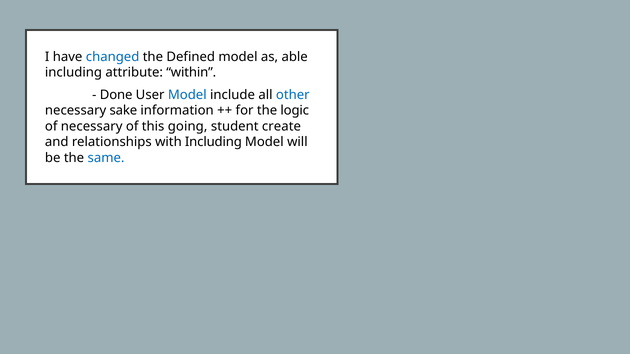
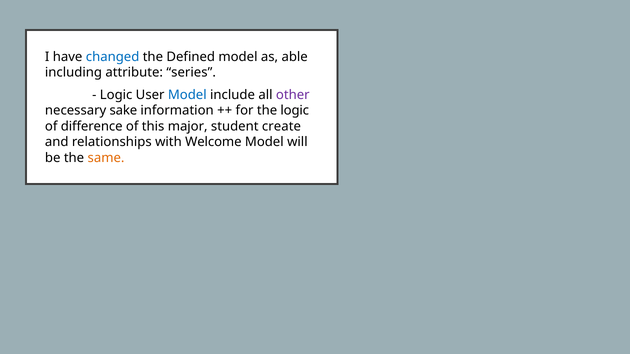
within: within -> series
Done at (116, 95): Done -> Logic
other colour: blue -> purple
of necessary: necessary -> difference
going: going -> major
with Including: Including -> Welcome
same colour: blue -> orange
